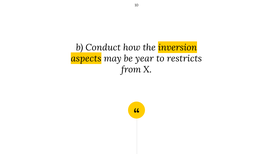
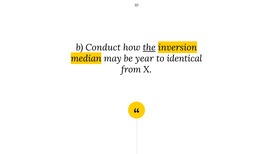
the underline: none -> present
aspects: aspects -> median
restricts: restricts -> identical
